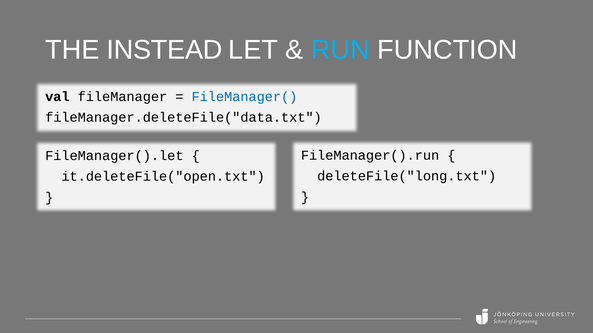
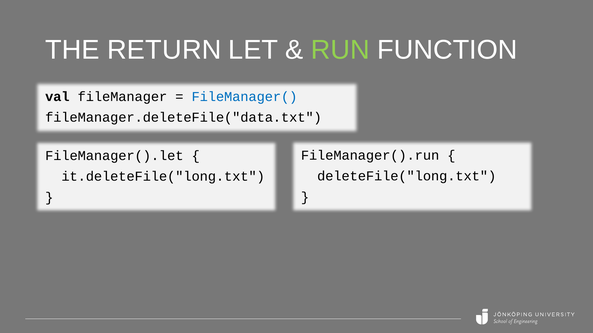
INSTEAD: INSTEAD -> RETURN
RUN colour: light blue -> light green
it.deleteFile("open.txt: it.deleteFile("open.txt -> it.deleteFile("long.txt
